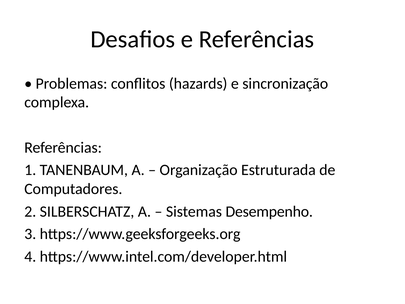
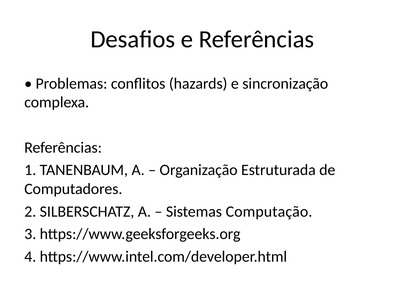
Desempenho: Desempenho -> Computação
